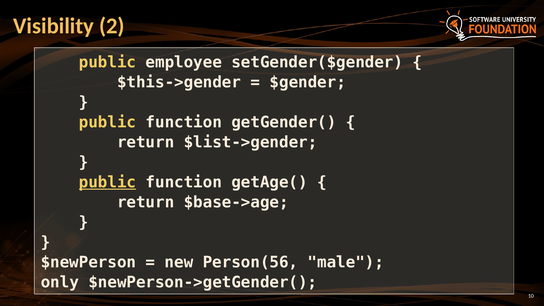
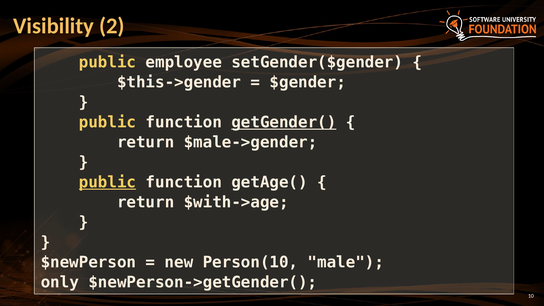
getGender( underline: none -> present
$list->gender: $list->gender -> $male->gender
$base->age: $base->age -> $with->age
Person(56: Person(56 -> Person(10
